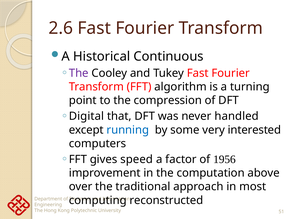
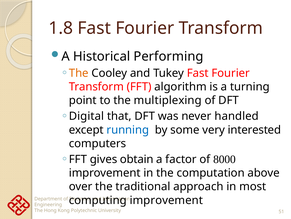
2.6: 2.6 -> 1.8
Continuous: Continuous -> Performing
The at (79, 73) colour: purple -> orange
compression: compression -> multiplexing
speed: speed -> obtain
1956: 1956 -> 8000
reconstructed at (166, 200): reconstructed -> improvement
